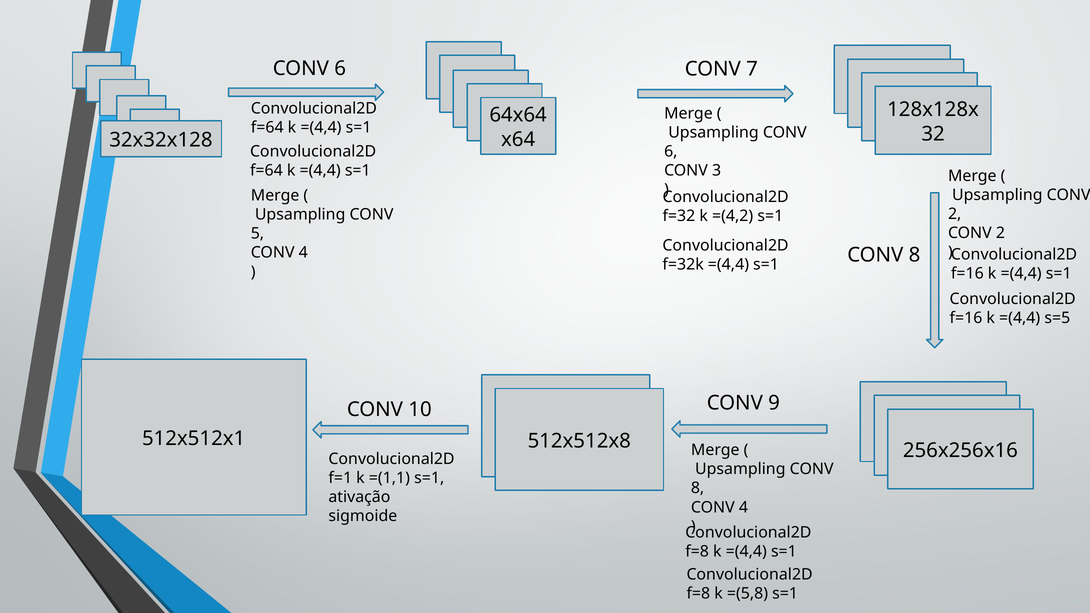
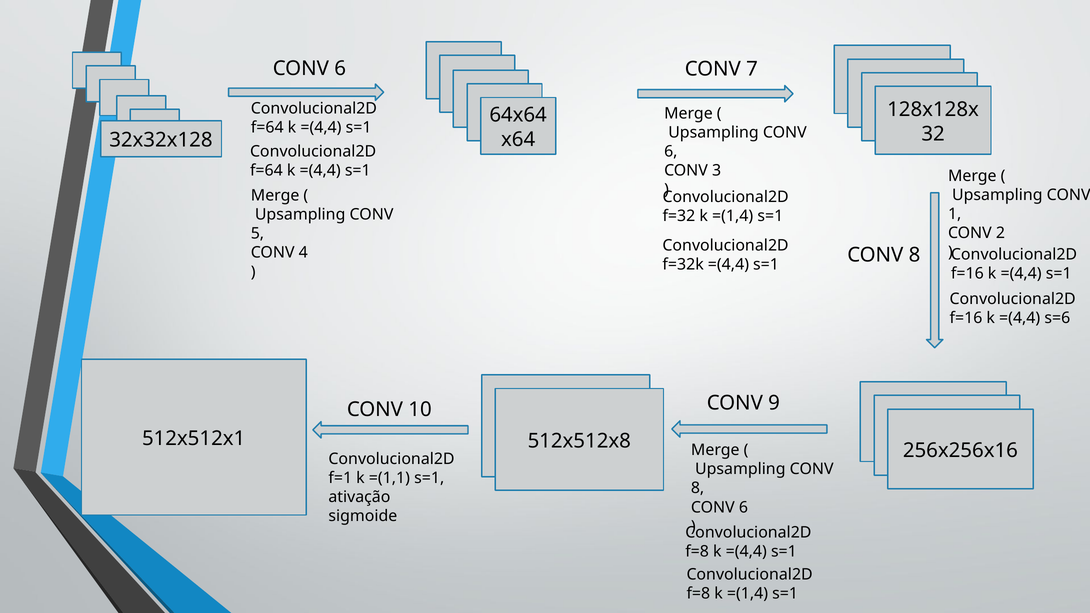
2 at (955, 214): 2 -> 1
f=32 k =(4,2: =(4,2 -> =(1,4
s=5: s=5 -> s=6
4 at (743, 507): 4 -> 6
f=8 k =(5,8: =(5,8 -> =(1,4
